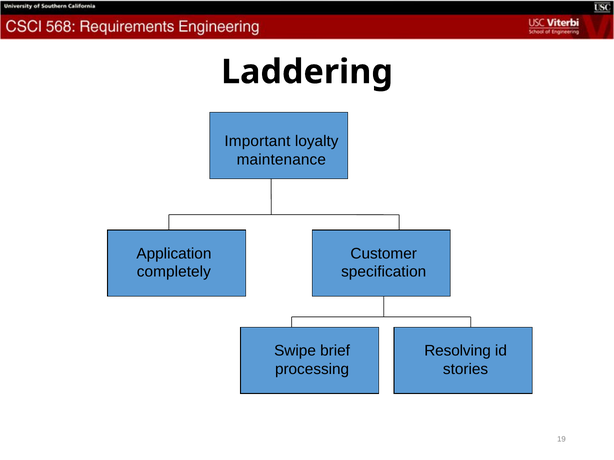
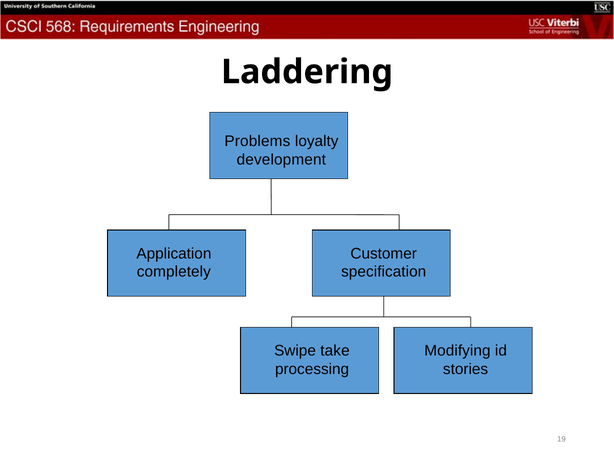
Important: Important -> Problems
maintenance: maintenance -> development
brief: brief -> take
Resolving: Resolving -> Modifying
